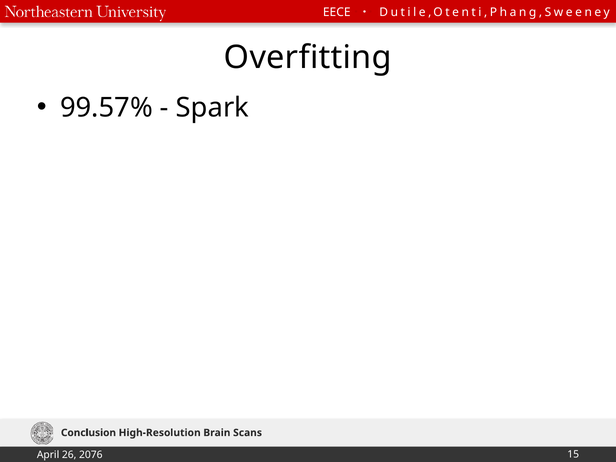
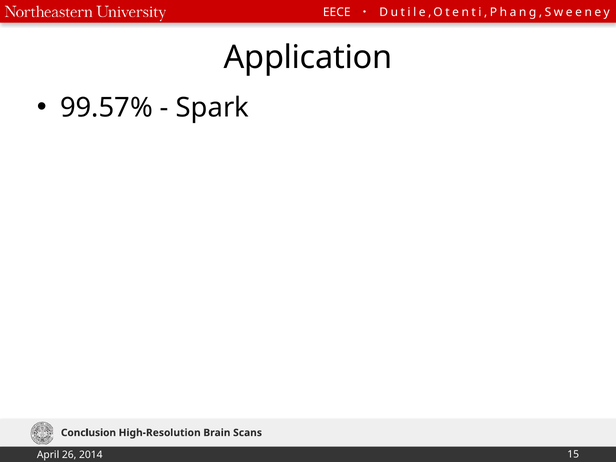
Overfitting: Overfitting -> Application
2076: 2076 -> 2014
